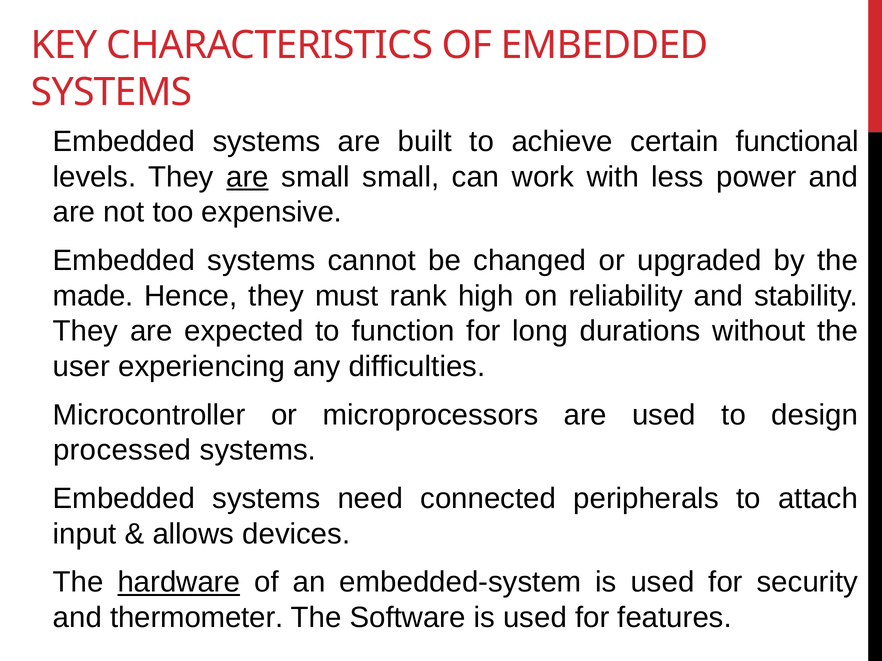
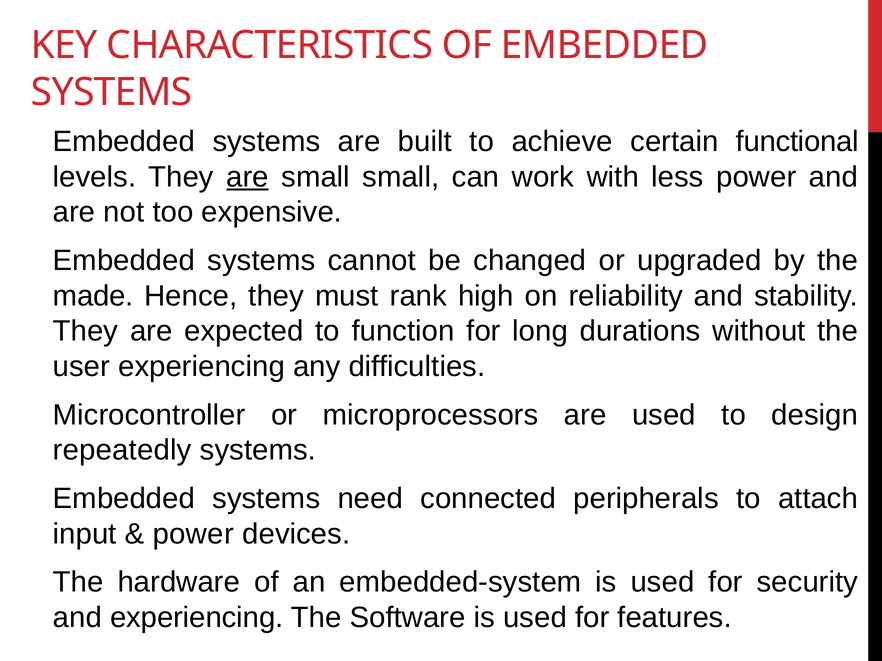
processed: processed -> repeatedly
allows at (193, 534): allows -> power
hardware underline: present -> none
and thermometer: thermometer -> experiencing
